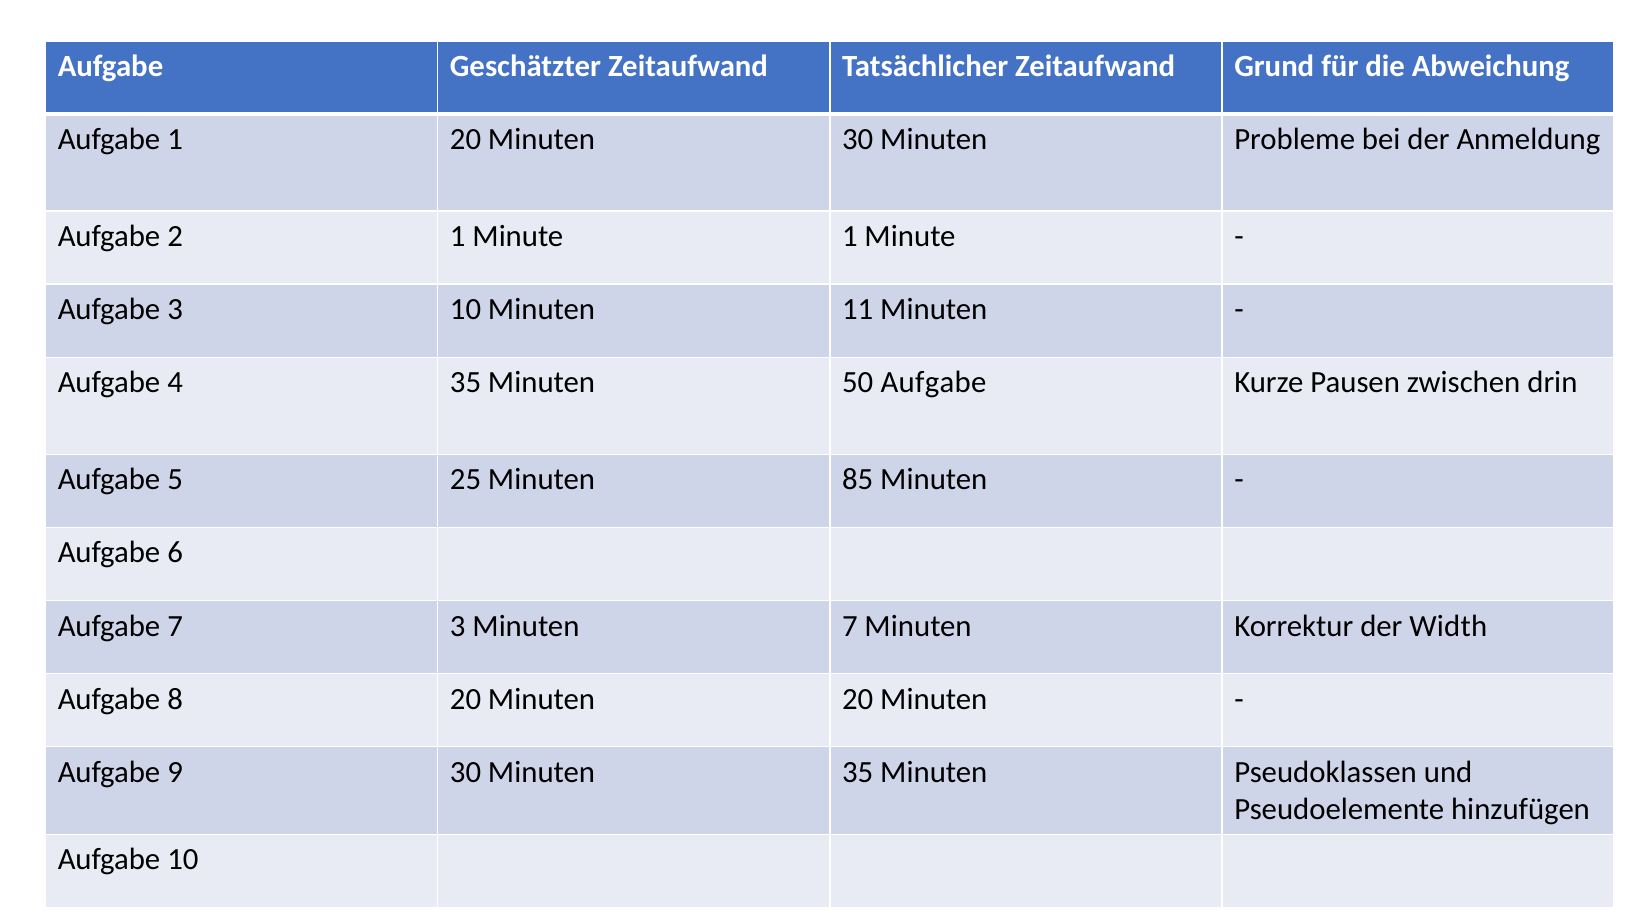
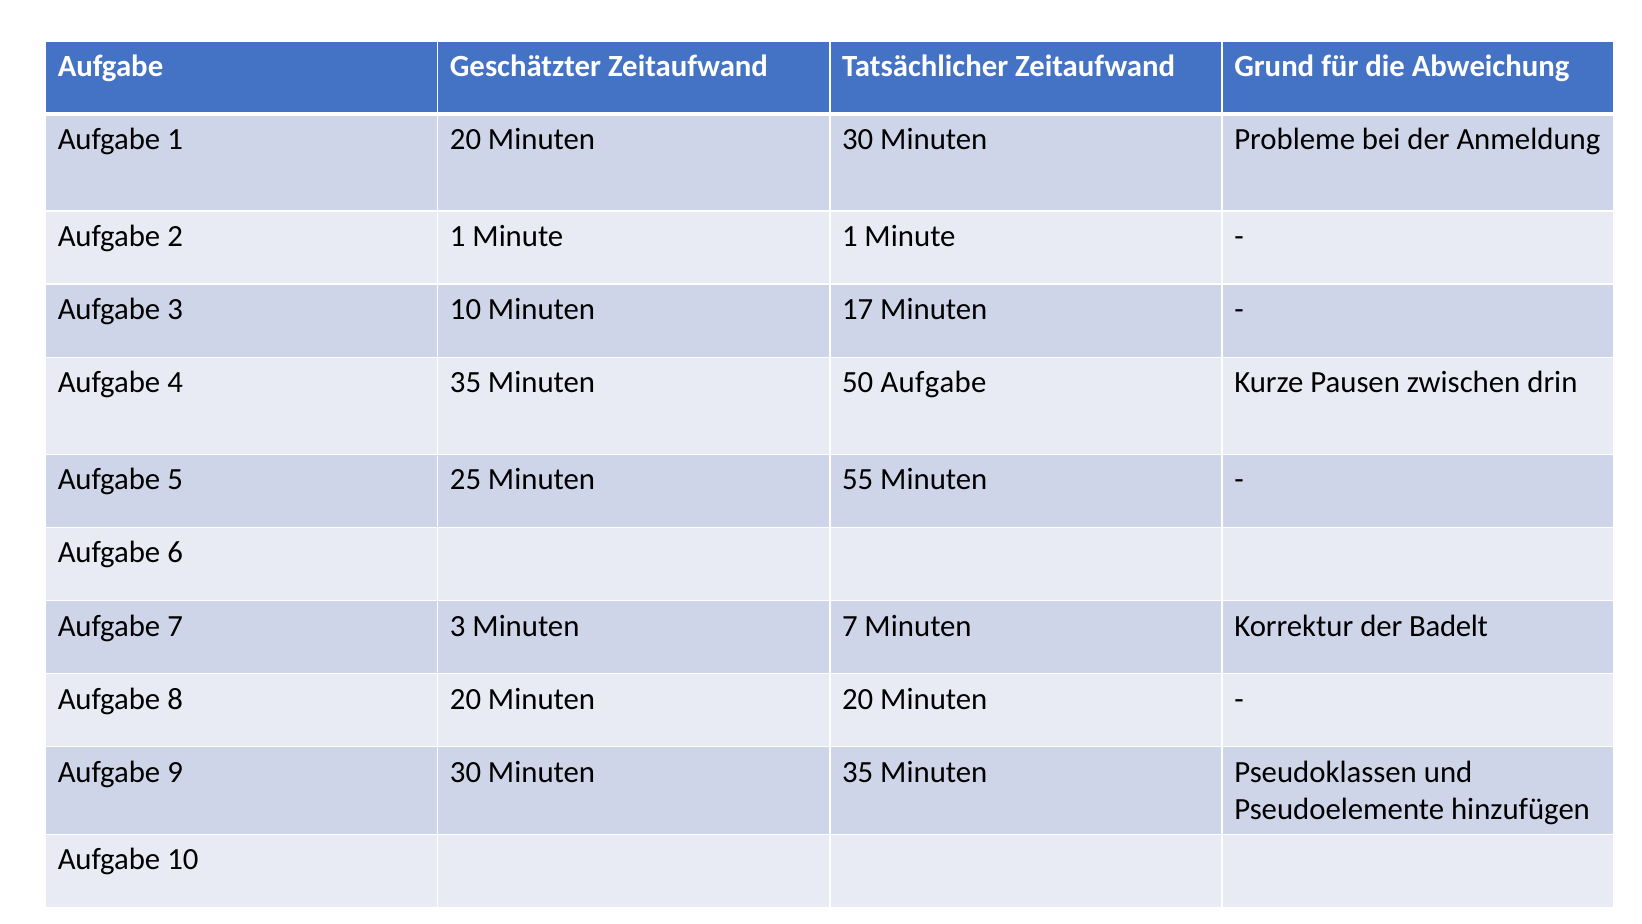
11: 11 -> 17
85: 85 -> 55
Width: Width -> Badelt
